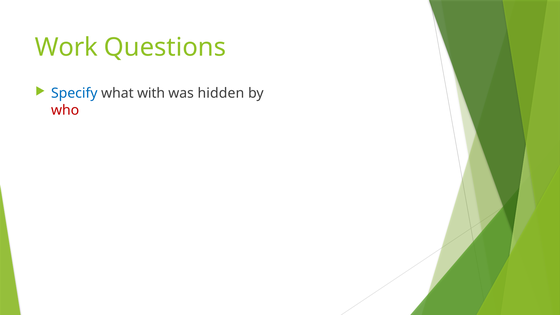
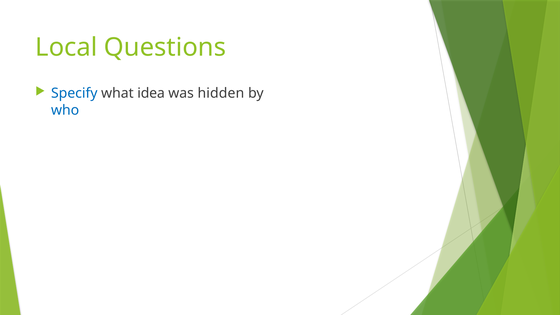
Work: Work -> Local
with: with -> idea
who colour: red -> blue
